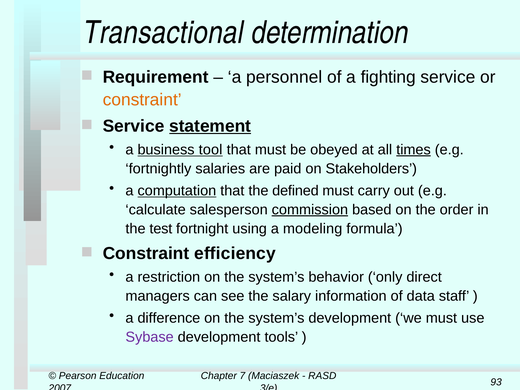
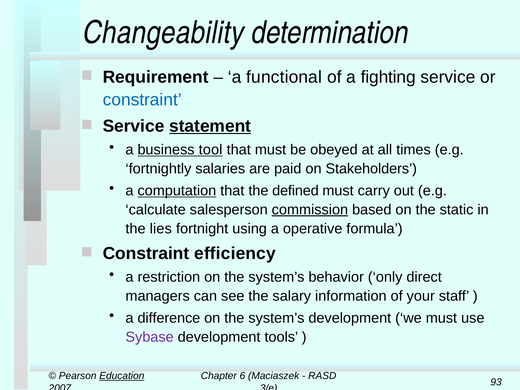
Transactional: Transactional -> Changeability
personnel: personnel -> functional
constraint at (142, 100) colour: orange -> blue
times underline: present -> none
order: order -> static
test: test -> lies
modeling: modeling -> operative
data: data -> your
Education underline: none -> present
7: 7 -> 6
